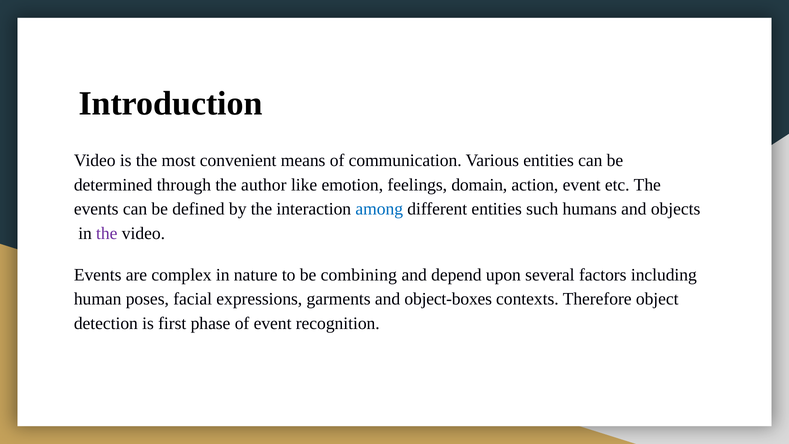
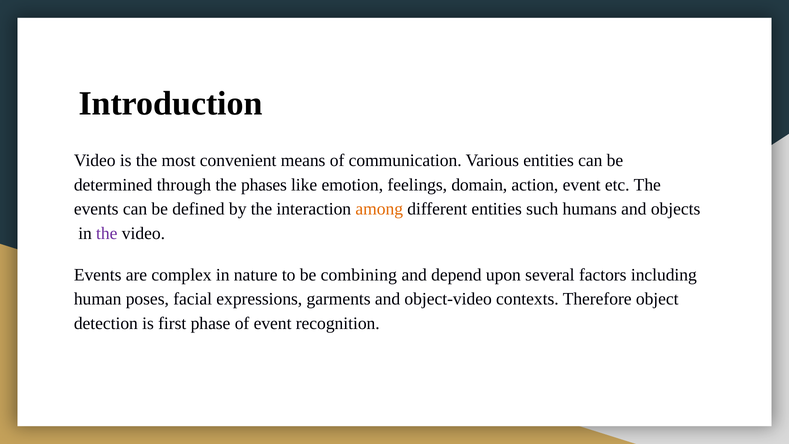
author: author -> phases
among colour: blue -> orange
object-boxes: object-boxes -> object-video
